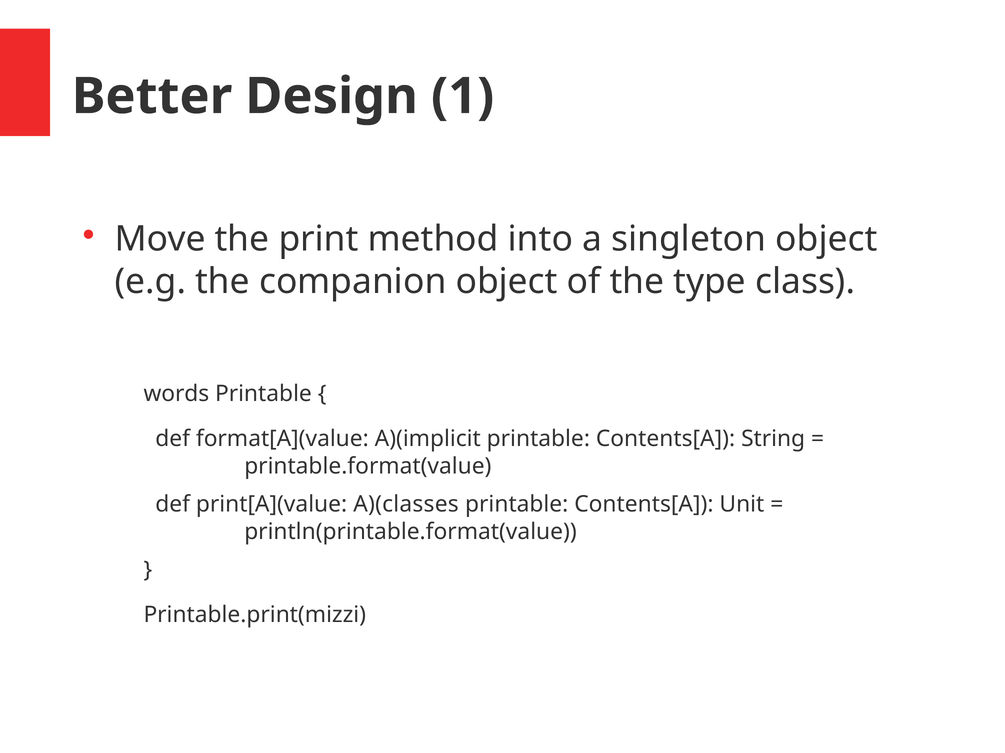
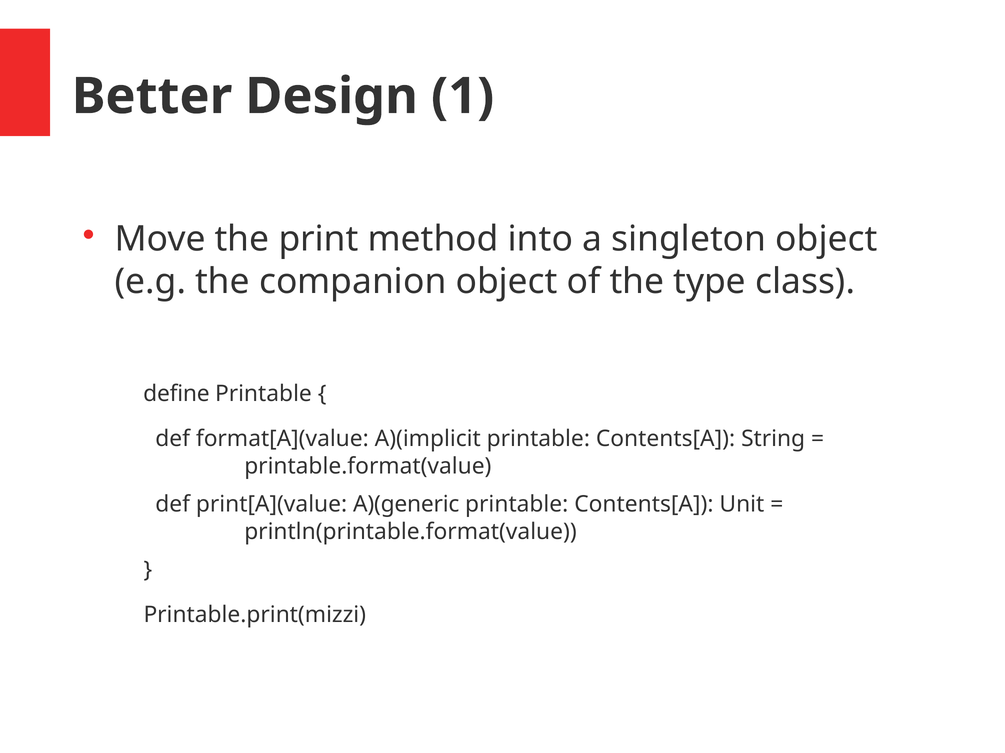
words: words -> define
A)(classes: A)(classes -> A)(generic
